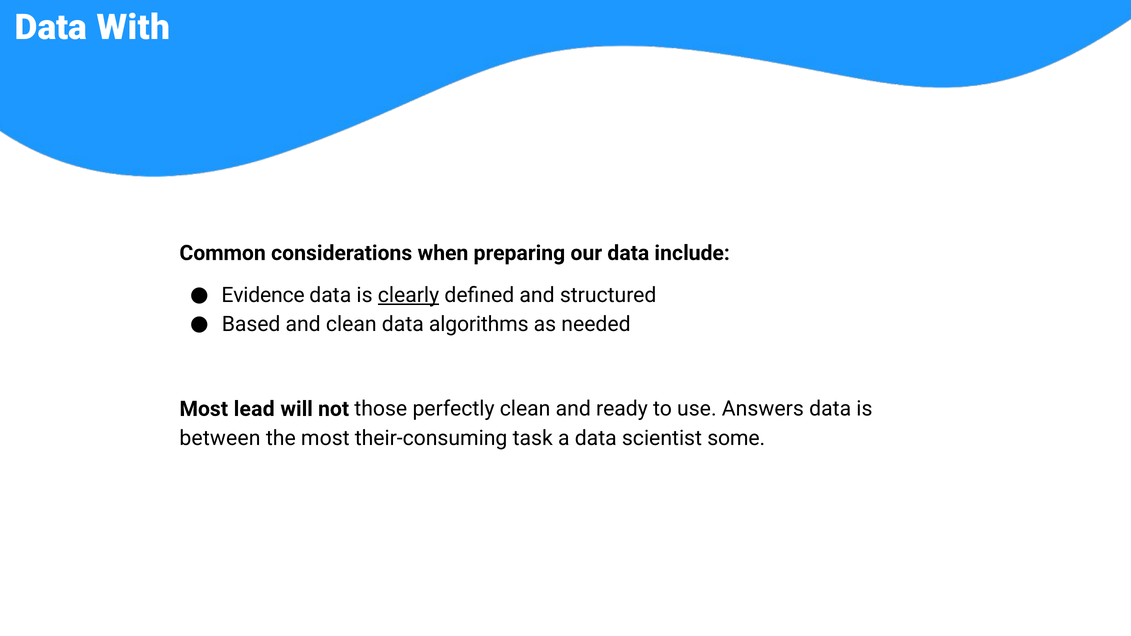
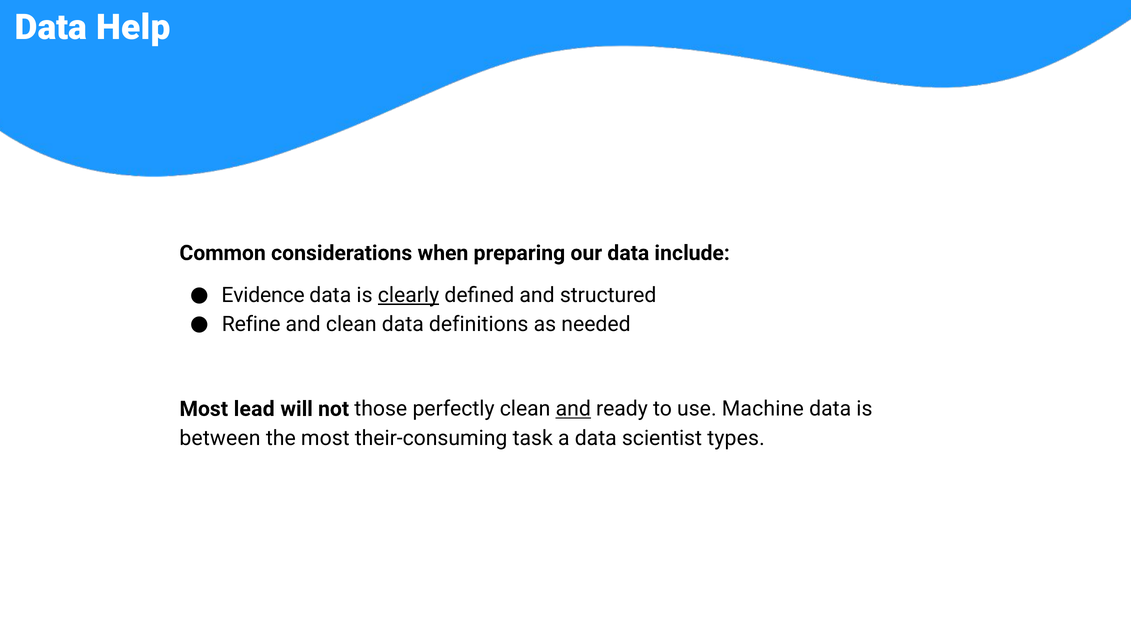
With: With -> Help
Based: Based -> Refine
algorithms: algorithms -> definitions
and at (573, 409) underline: none -> present
Answers: Answers -> Machine
some: some -> types
